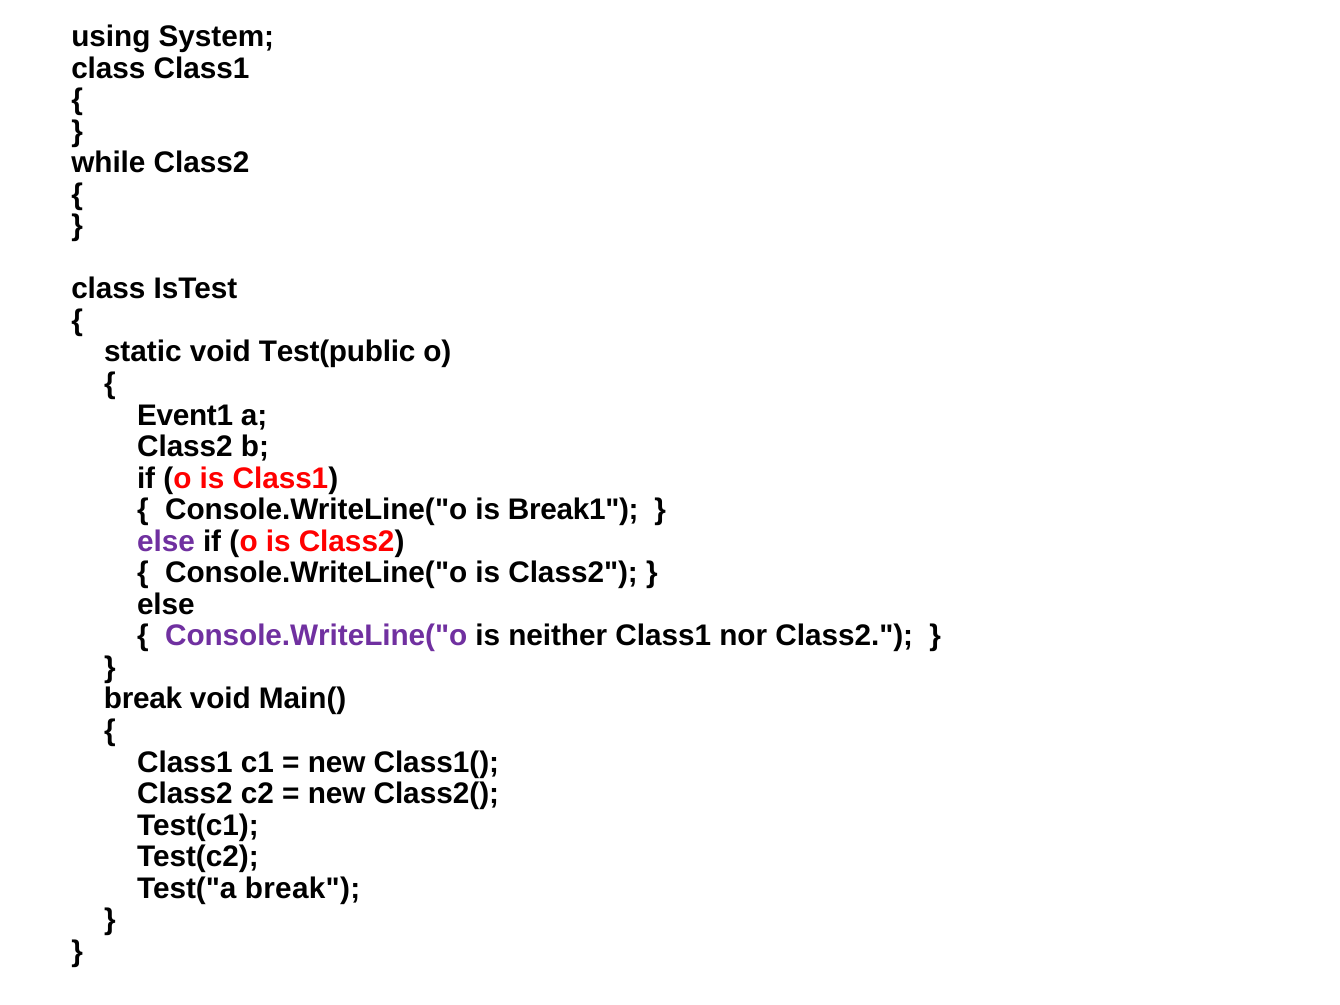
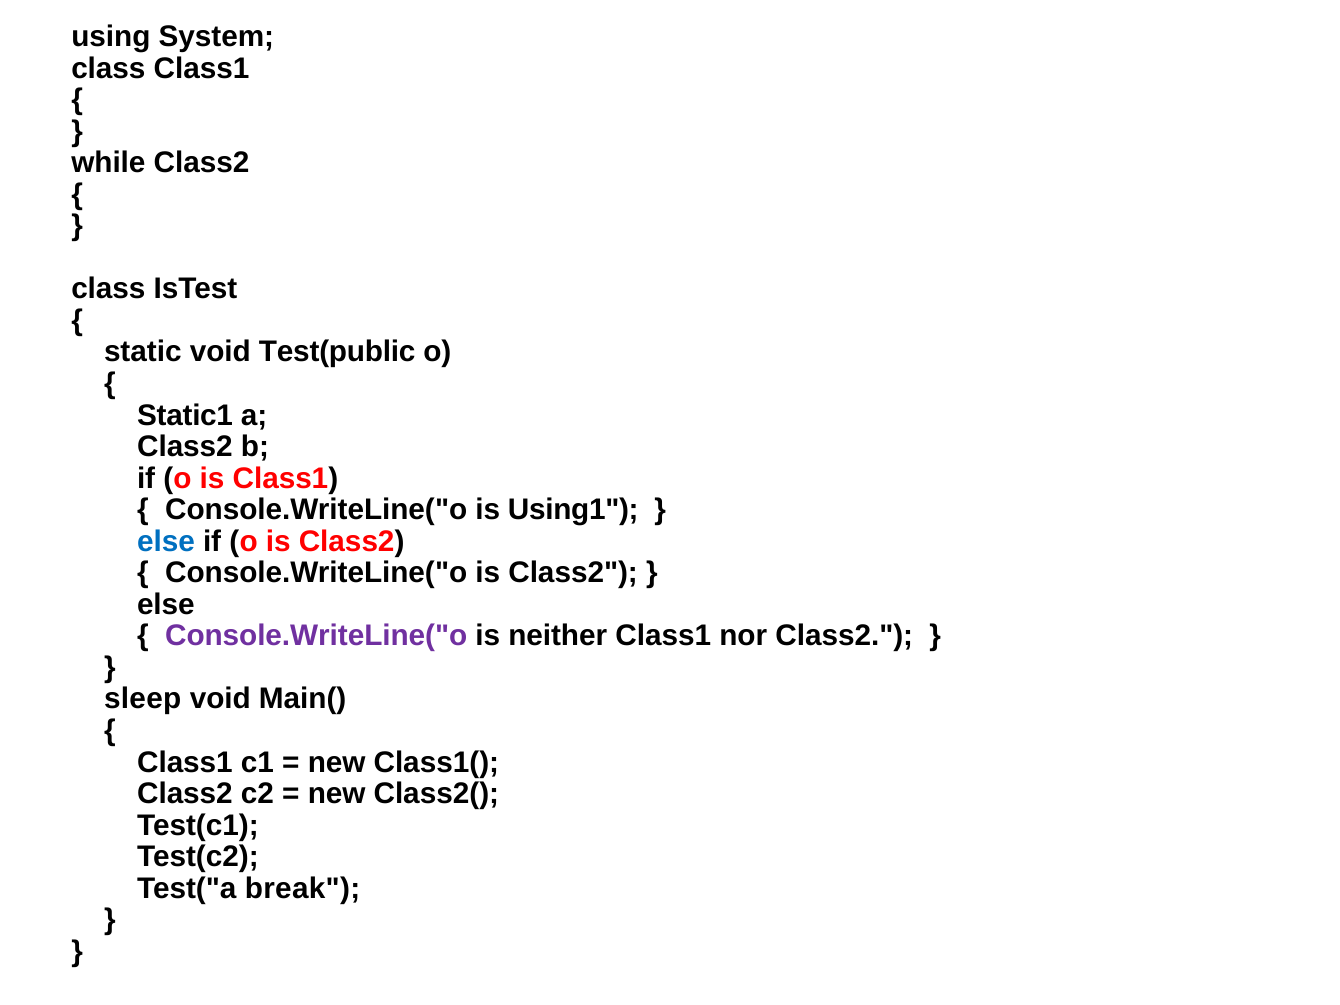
Event1: Event1 -> Static1
Break1: Break1 -> Using1
else at (166, 541) colour: purple -> blue
break at (143, 699): break -> sleep
